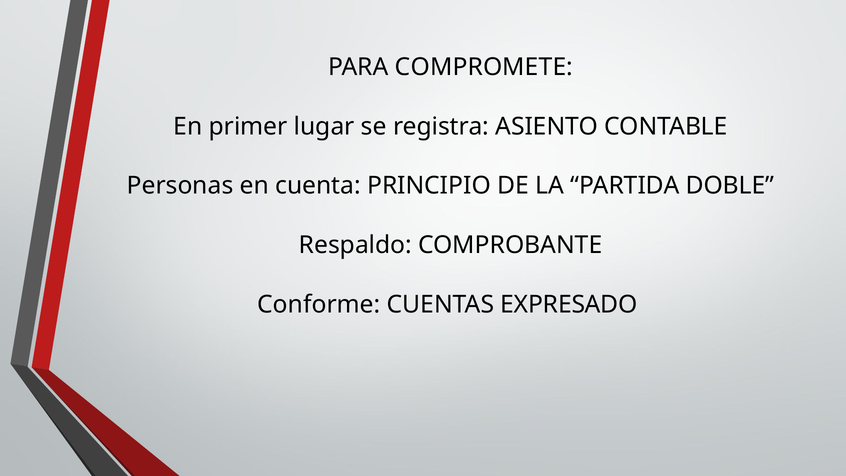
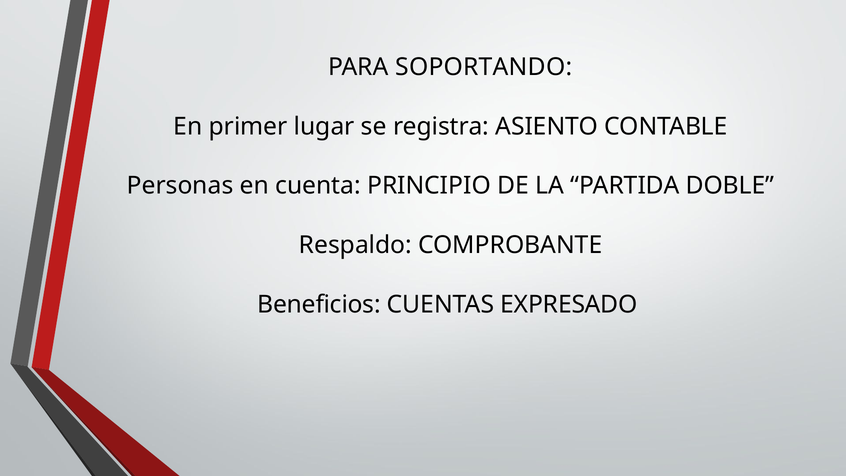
COMPROMETE: COMPROMETE -> SOPORTANDO
Conforme: Conforme -> Beneficios
